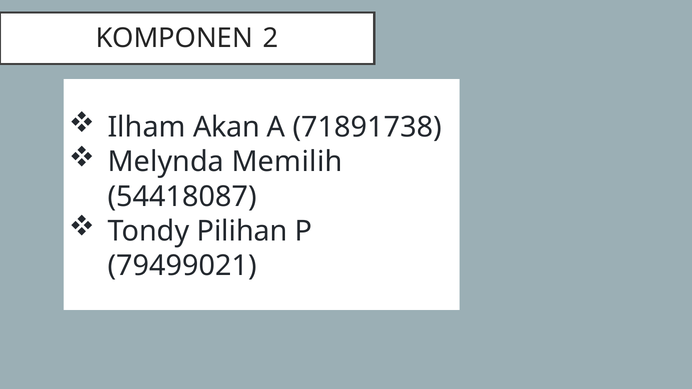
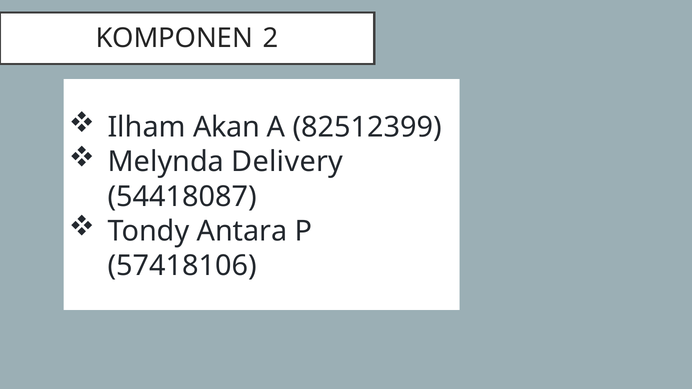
71891738: 71891738 -> 82512399
Memilih: Memilih -> Delivery
Pilihan: Pilihan -> Antara
79499021: 79499021 -> 57418106
